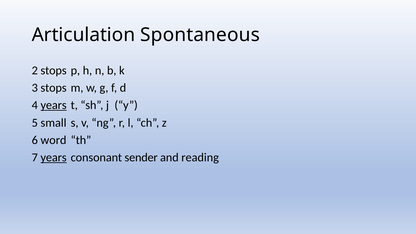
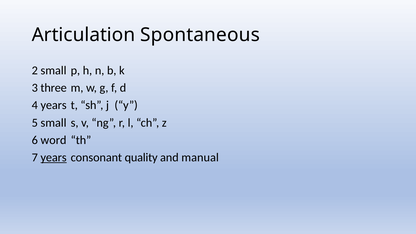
2 stops: stops -> small
3 stops: stops -> three
years at (54, 105) underline: present -> none
sender: sender -> quality
reading: reading -> manual
